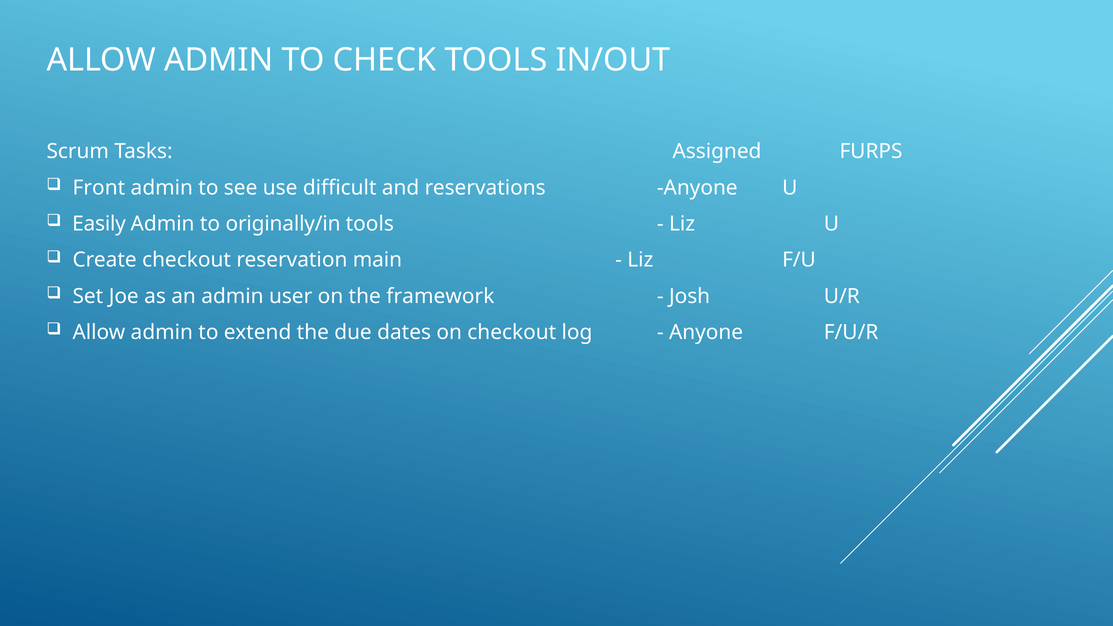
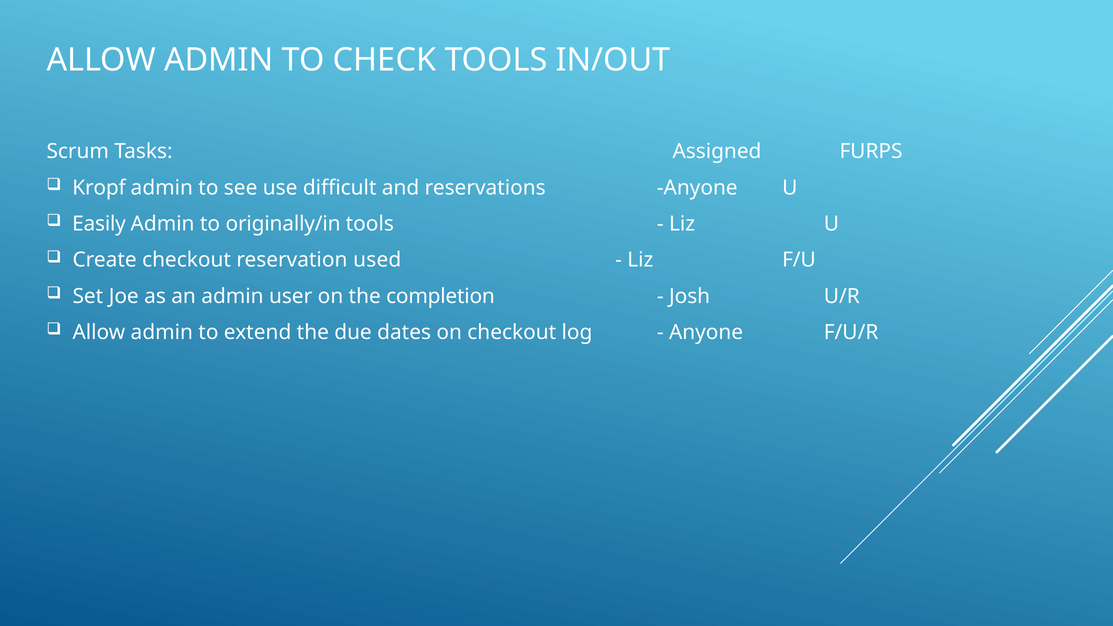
Front: Front -> Kropf
main: main -> used
framework: framework -> completion
